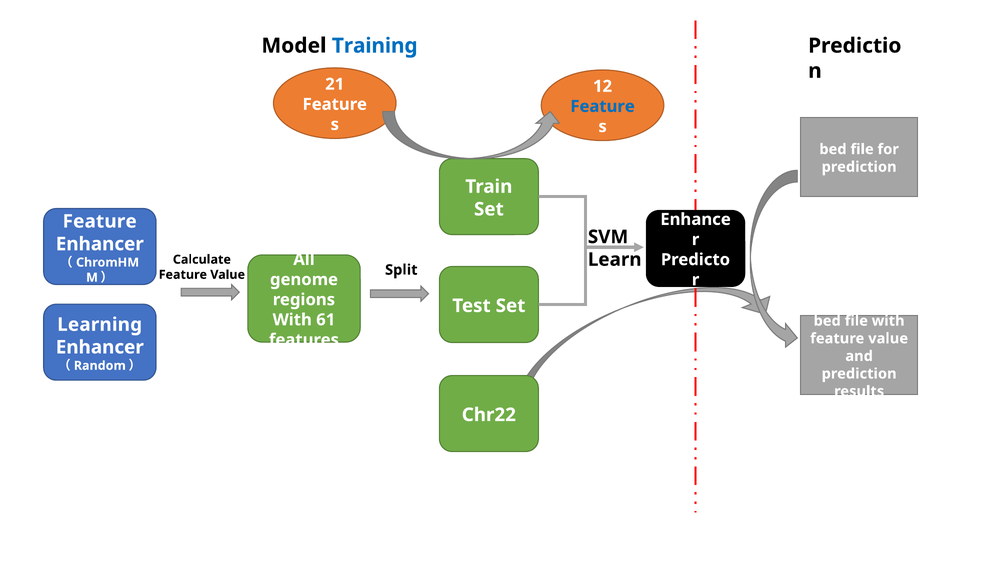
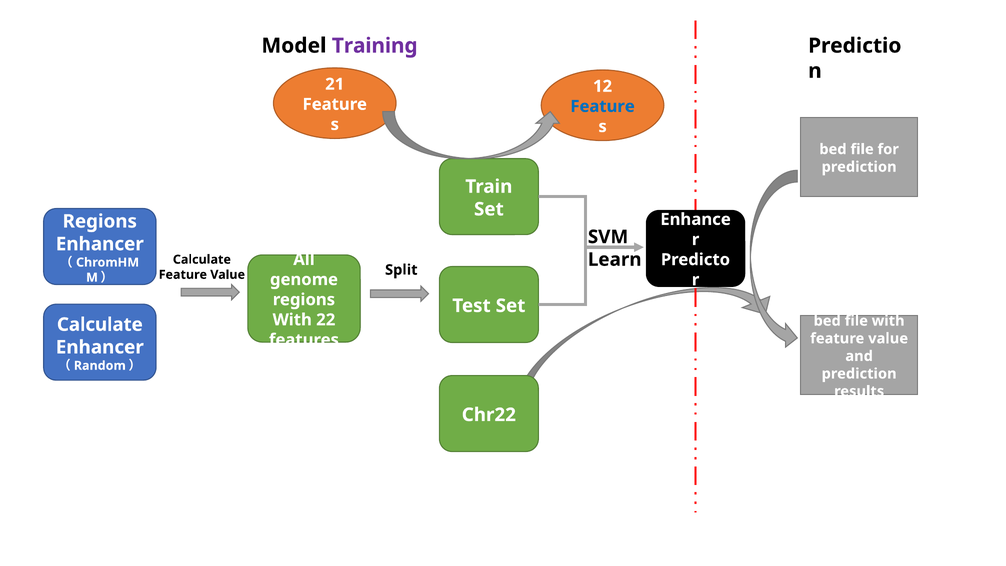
Training colour: blue -> purple
Feature at (100, 221): Feature -> Regions
61: 61 -> 22
Learning at (100, 325): Learning -> Calculate
